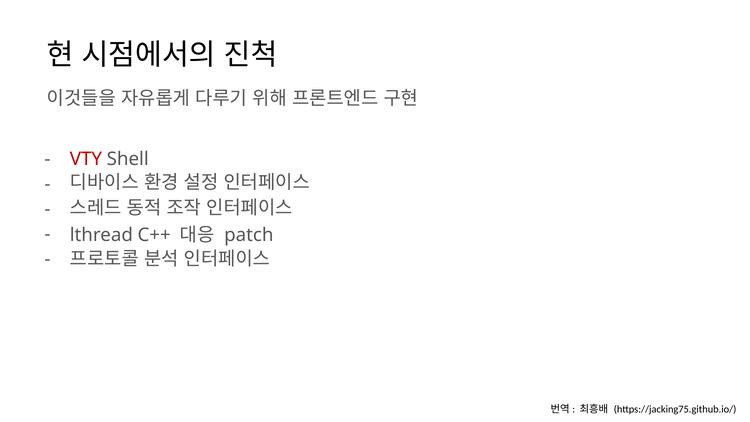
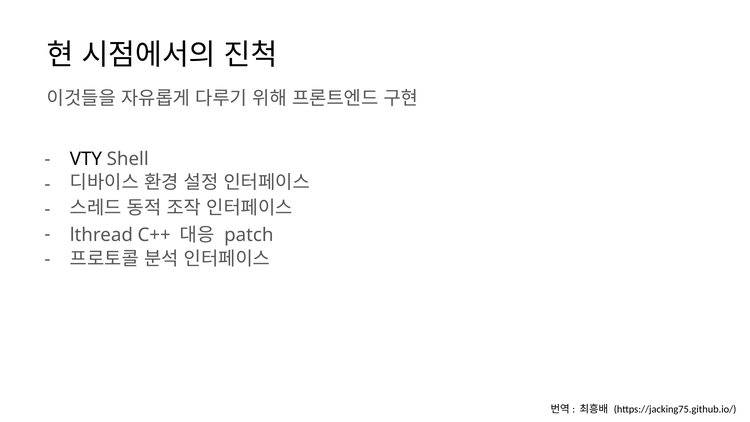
VTY colour: red -> black
